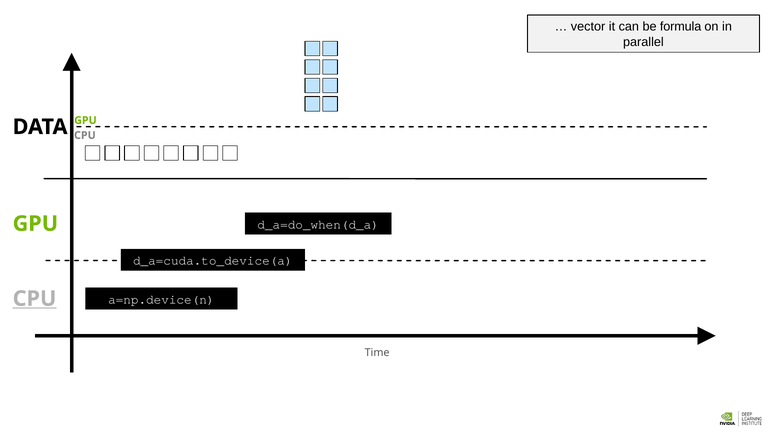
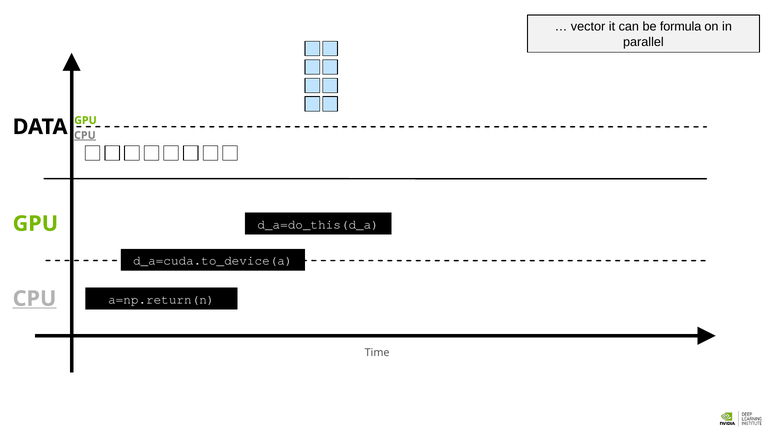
CPU at (85, 135) underline: none -> present
d_a=do_when(d_a: d_a=do_when(d_a -> d_a=do_this(d_a
a=np.device(n: a=np.device(n -> a=np.return(n
